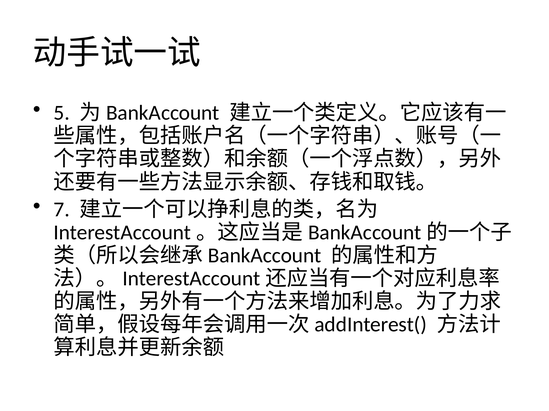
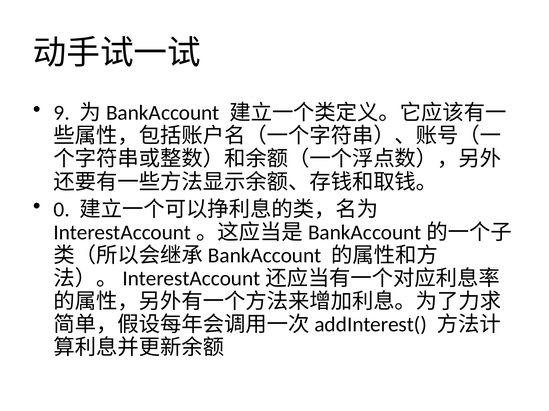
5: 5 -> 9
7: 7 -> 0
